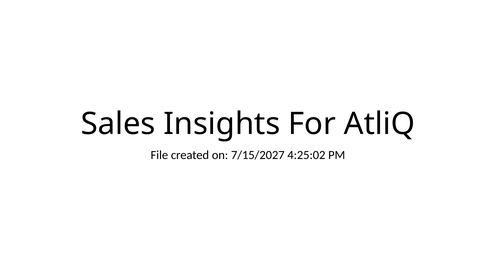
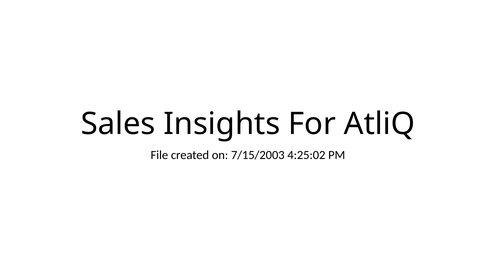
7/15/2027: 7/15/2027 -> 7/15/2003
